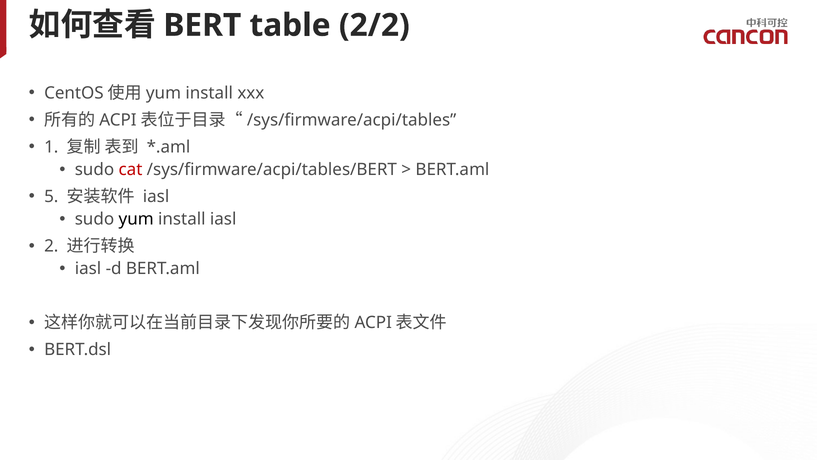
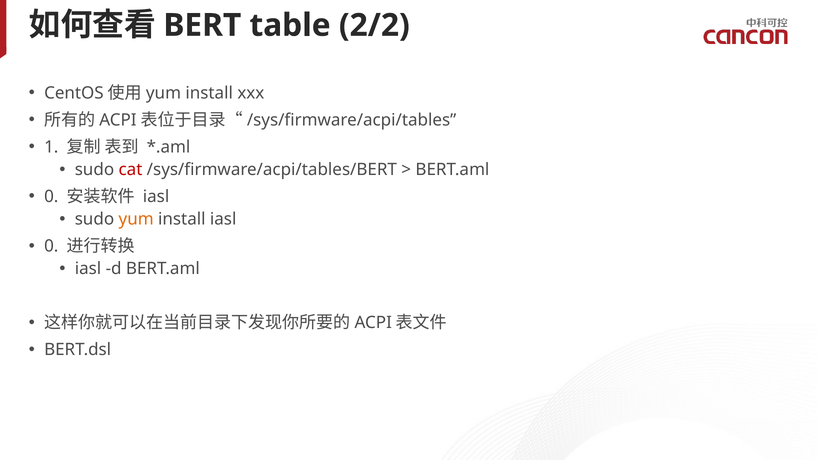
5 at (51, 196): 5 -> 0
yum colour: black -> orange
2 at (51, 246): 2 -> 0
